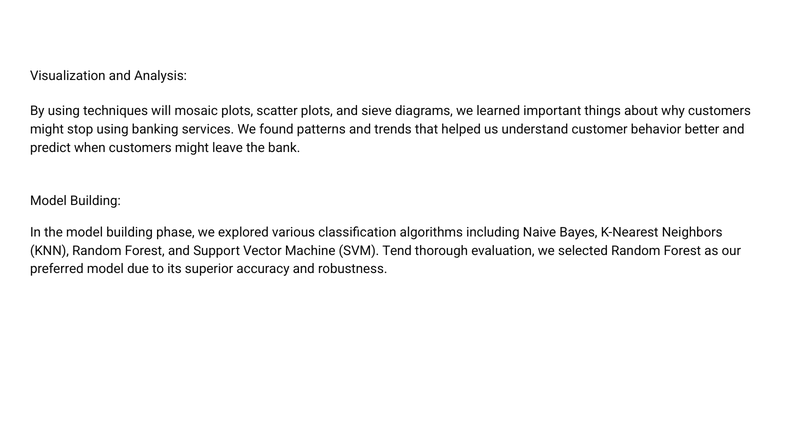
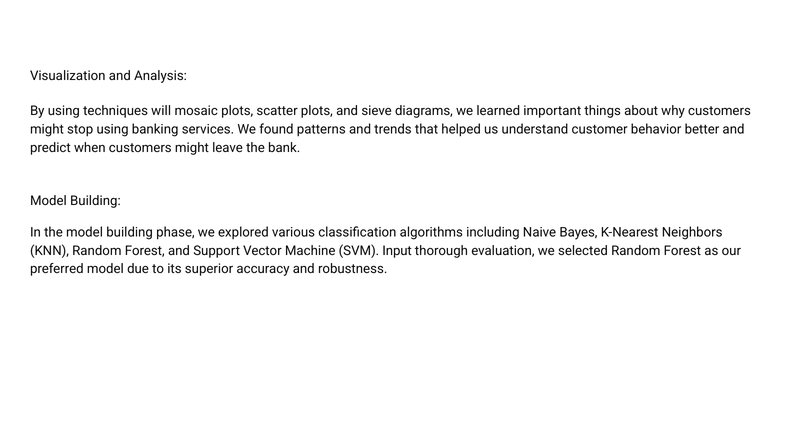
Tend: Tend -> Input
